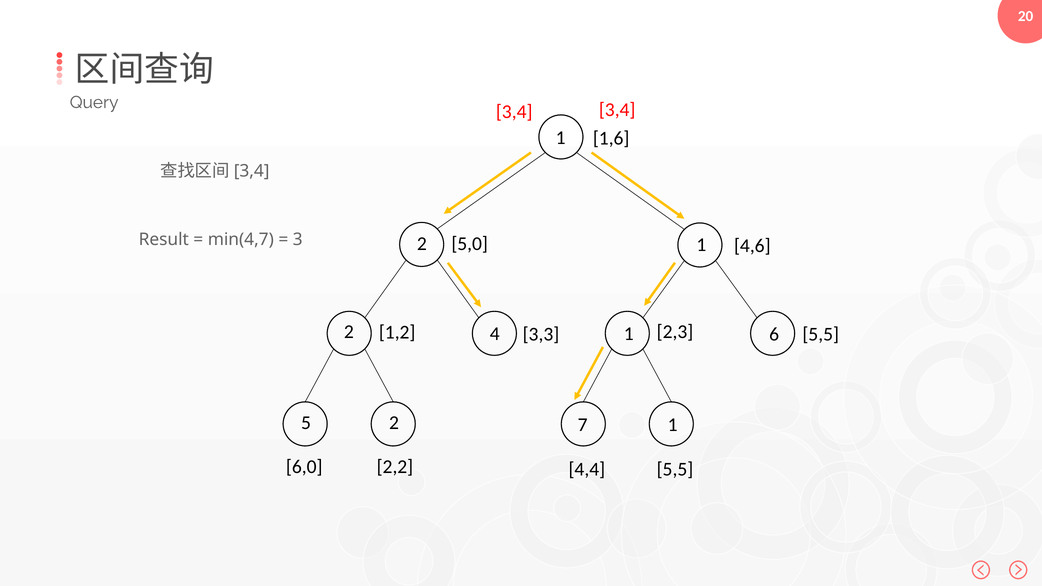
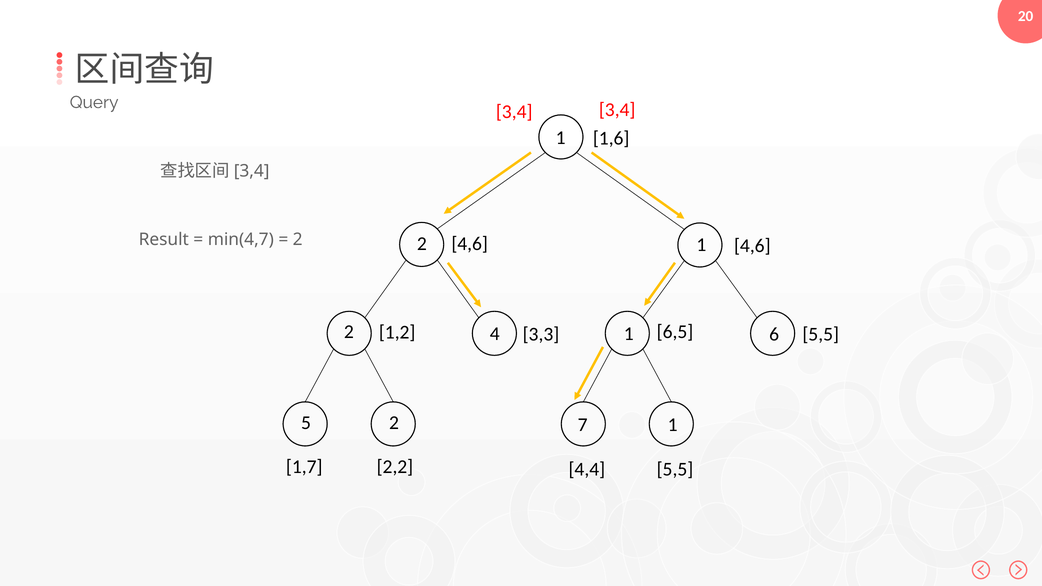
3 at (298, 240): 3 -> 2
5,0 at (470, 244): 5,0 -> 4,6
2,3: 2,3 -> 6,5
6,0: 6,0 -> 1,7
